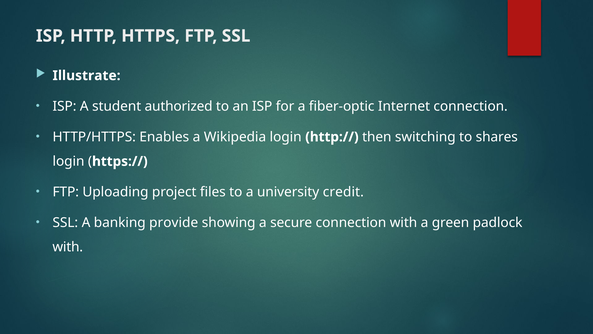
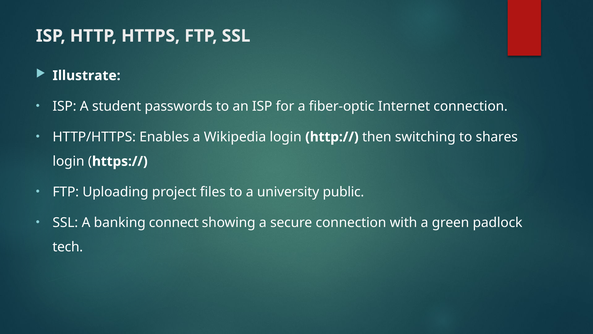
authorized: authorized -> passwords
credit: credit -> public
provide: provide -> connect
with at (68, 247): with -> tech
